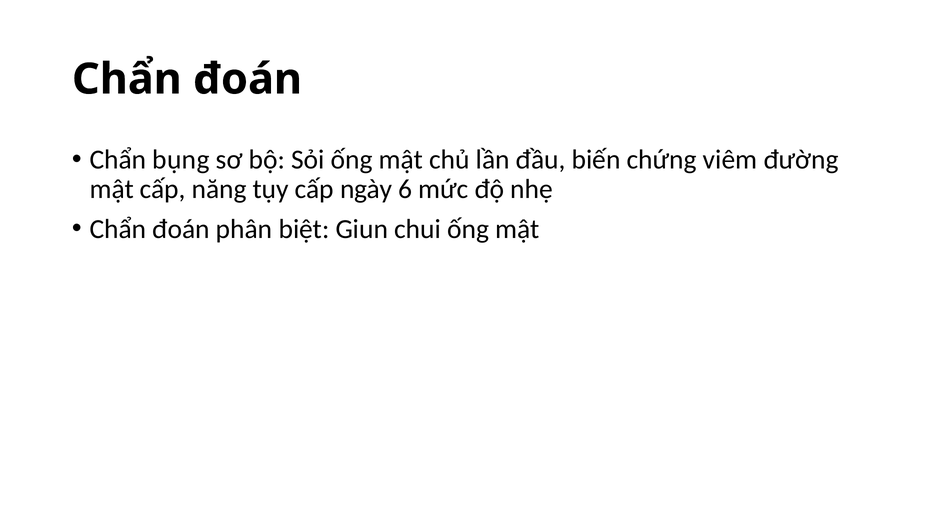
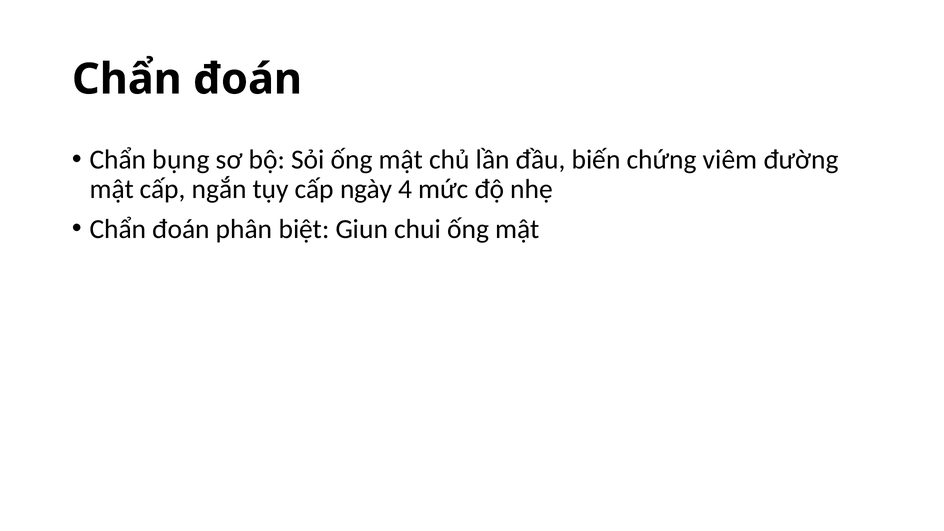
năng: năng -> ngắn
6: 6 -> 4
